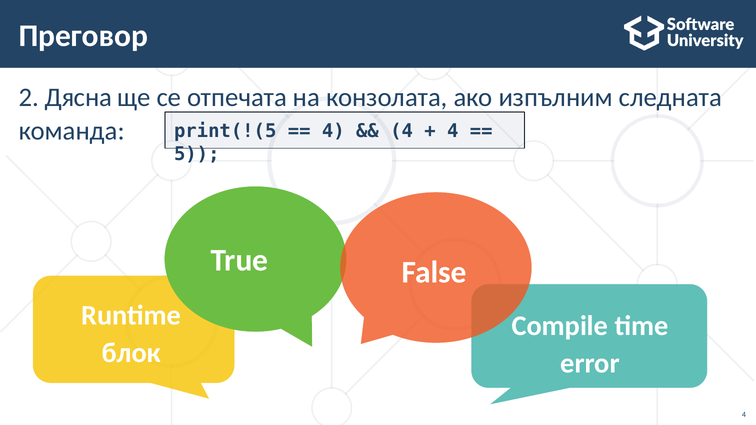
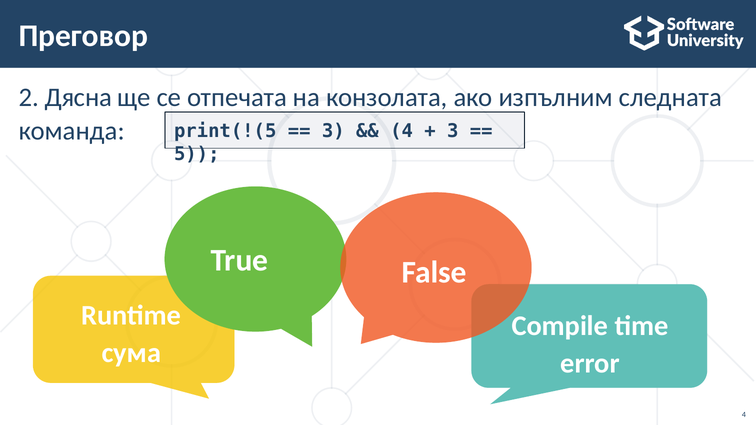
4 at (333, 131): 4 -> 3
4 at (453, 131): 4 -> 3
блок: блок -> сума
